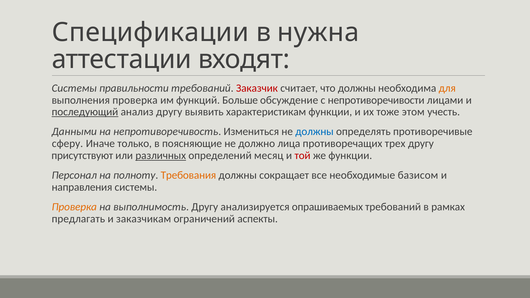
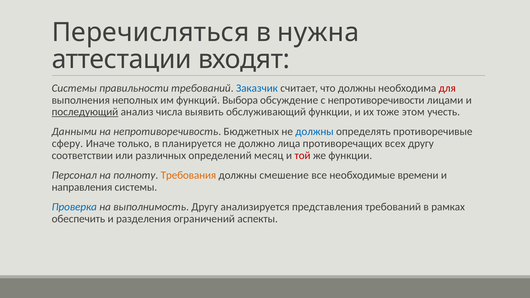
Спецификации: Спецификации -> Перечисляться
Заказчик colour: red -> blue
для colour: orange -> red
выполнения проверка: проверка -> неполных
Больше: Больше -> Выбора
анализ другу: другу -> числа
характеристикам: характеристикам -> обслуживающий
Измениться: Измениться -> Бюджетных
поясняющие: поясняющие -> планируется
трех: трех -> всех
присутствуют: присутствуют -> соответствии
различных underline: present -> none
сокращает: сокращает -> смешение
базисом: базисом -> времени
Проверка at (74, 207) colour: orange -> blue
опрашиваемых: опрашиваемых -> представления
предлагать: предлагать -> обеспечить
заказчикам: заказчикам -> разделения
